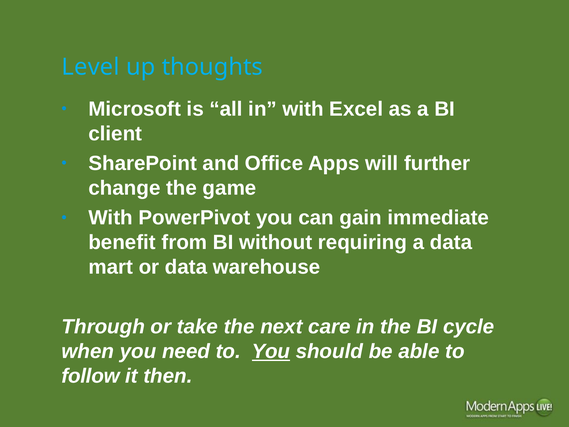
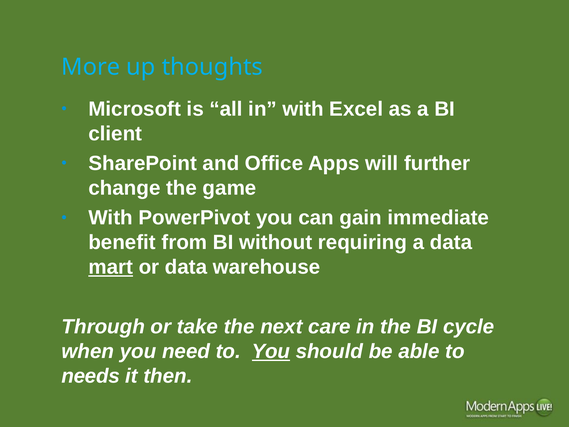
Level: Level -> More
mart underline: none -> present
follow: follow -> needs
